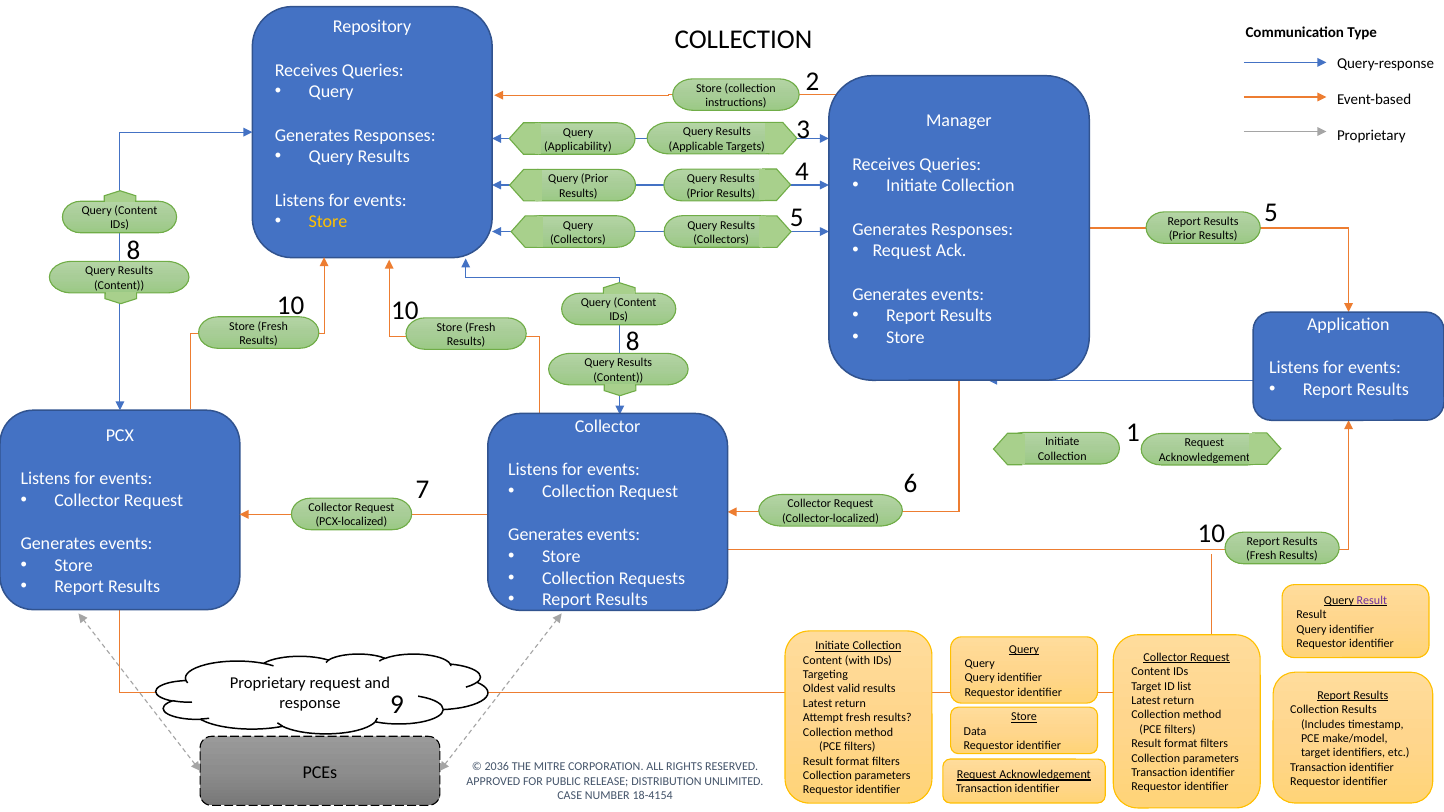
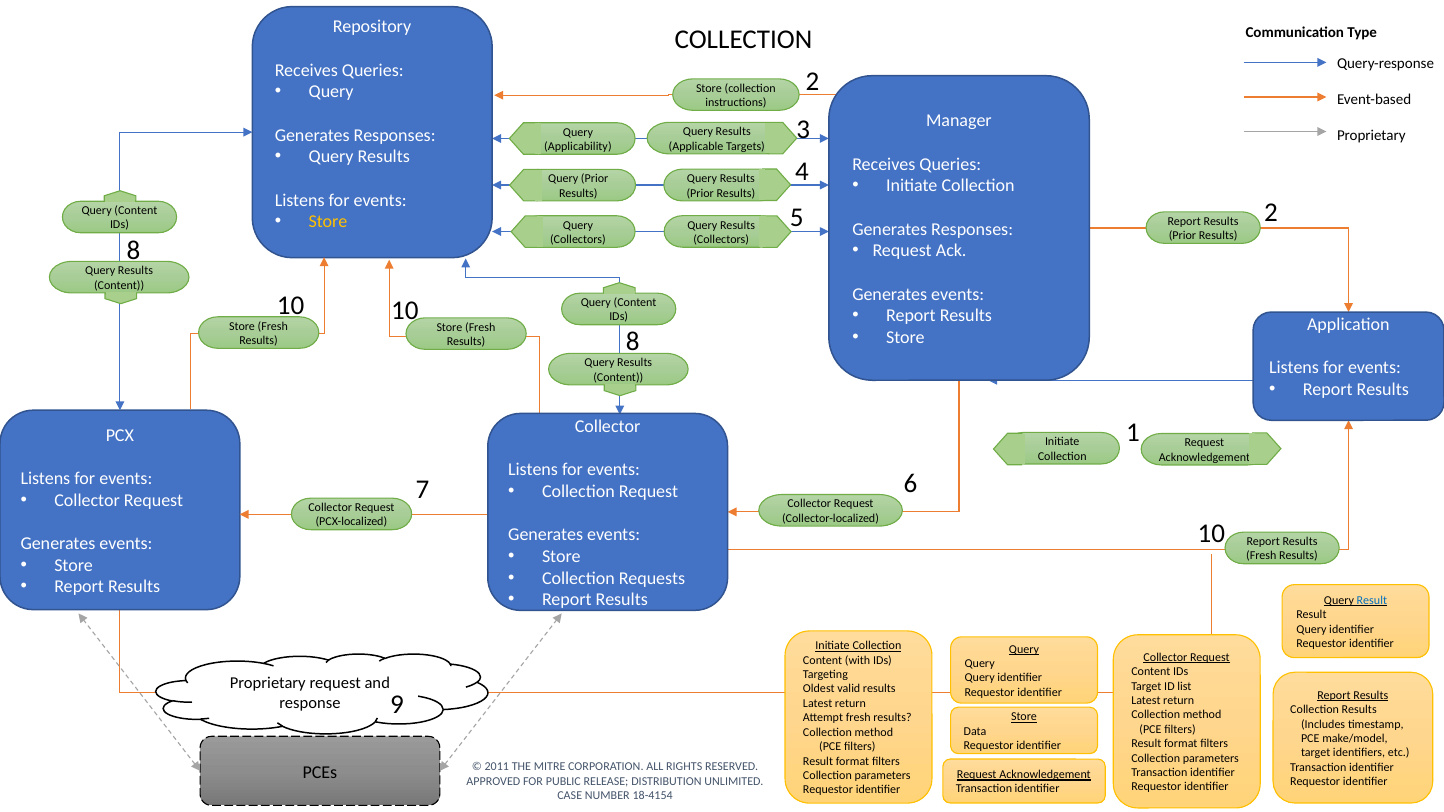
5 5: 5 -> 2
Result at (1372, 601) colour: purple -> blue
2036: 2036 -> 2011
